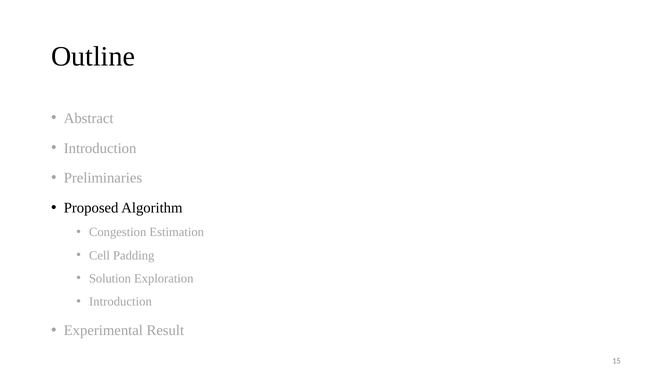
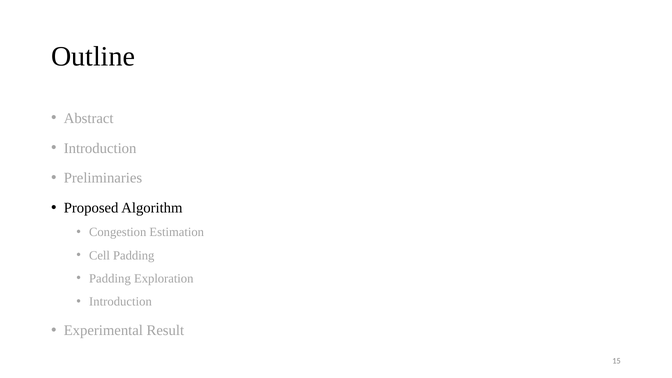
Solution at (110, 279): Solution -> Padding
